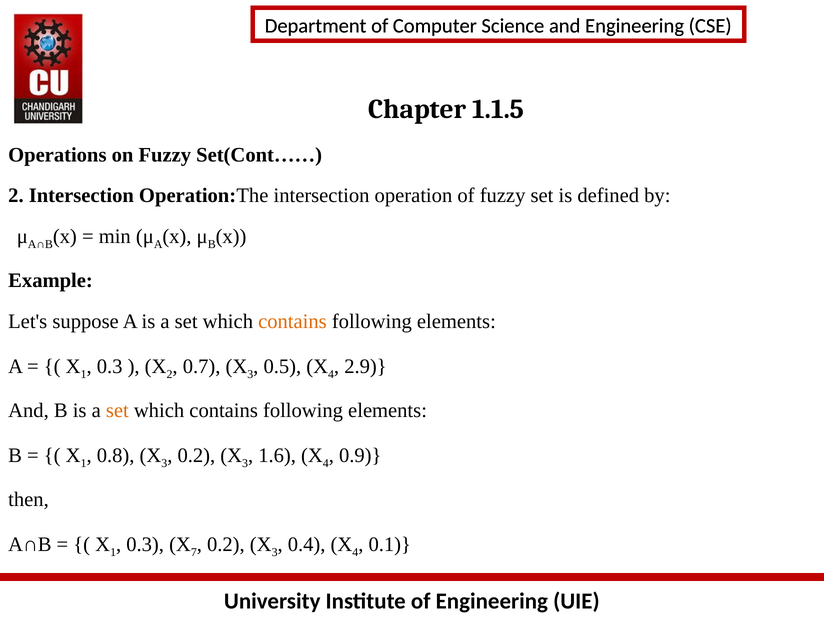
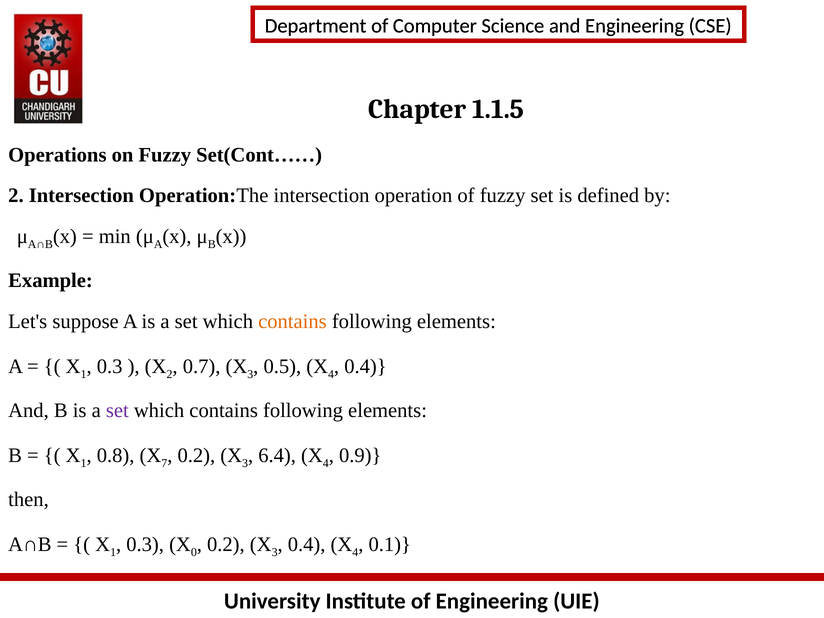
2.9 at (365, 366): 2.9 -> 0.4
set at (117, 410) colour: orange -> purple
3 at (164, 463): 3 -> 7
1.6: 1.6 -> 6.4
7: 7 -> 0
